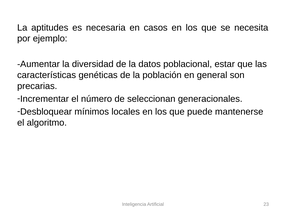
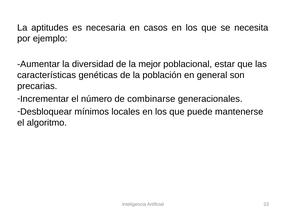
datos: datos -> mejor
seleccionan: seleccionan -> combinarse
